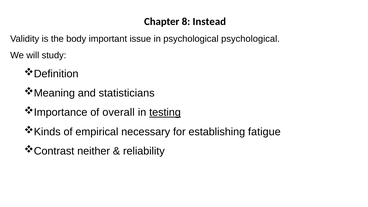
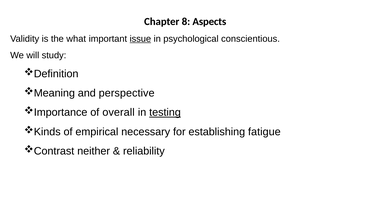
Instead: Instead -> Aspects
body: body -> what
issue underline: none -> present
psychological psychological: psychological -> conscientious
statisticians: statisticians -> perspective
